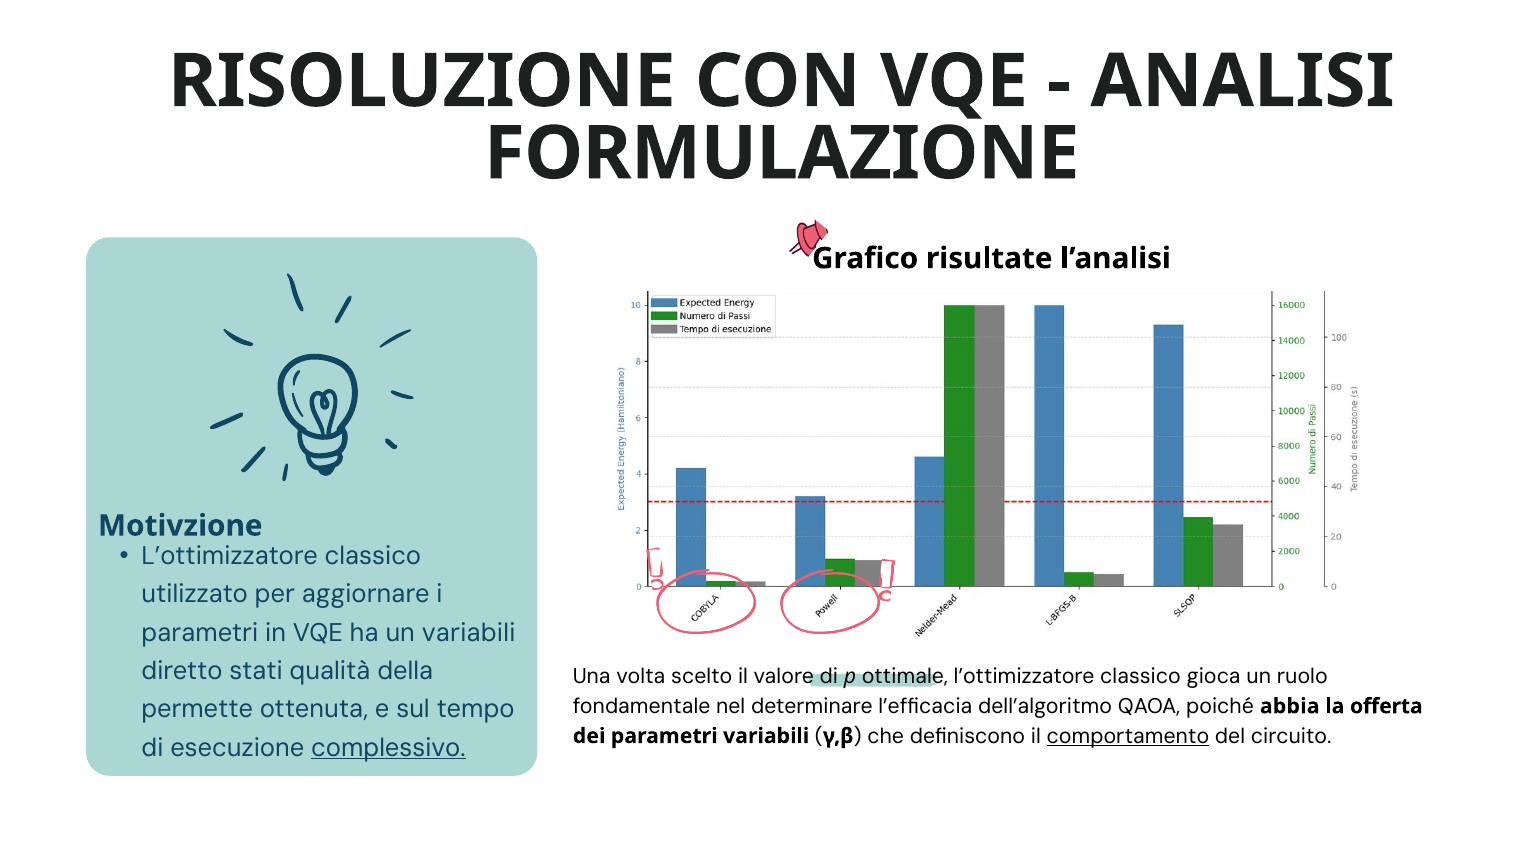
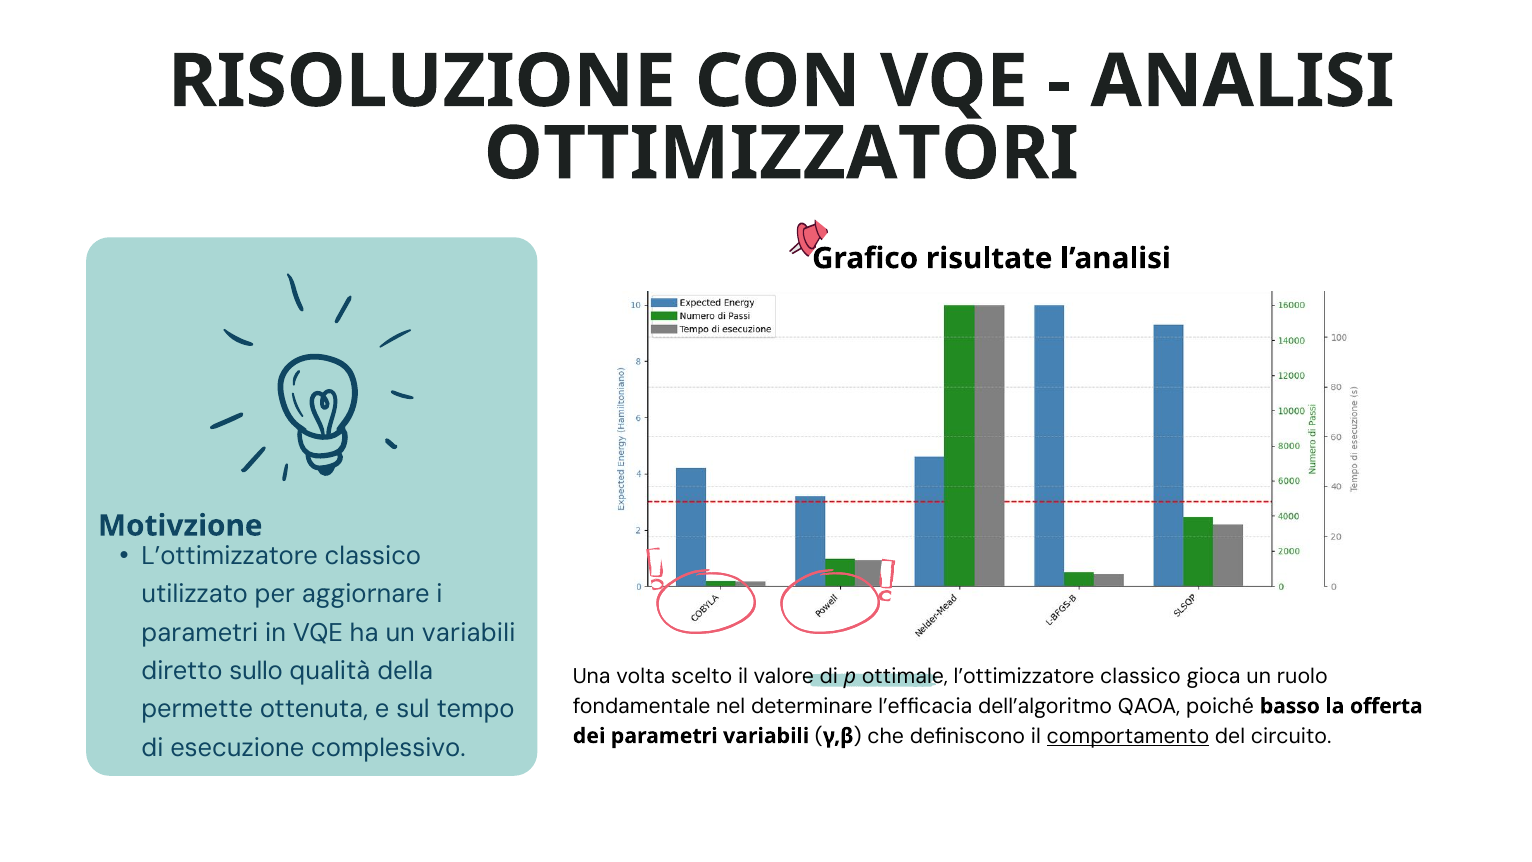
FORMULAZIONE: FORMULAZIONE -> OTTIMIZZATORI
stati: stati -> sullo
abbia: abbia -> basso
complessivo underline: present -> none
